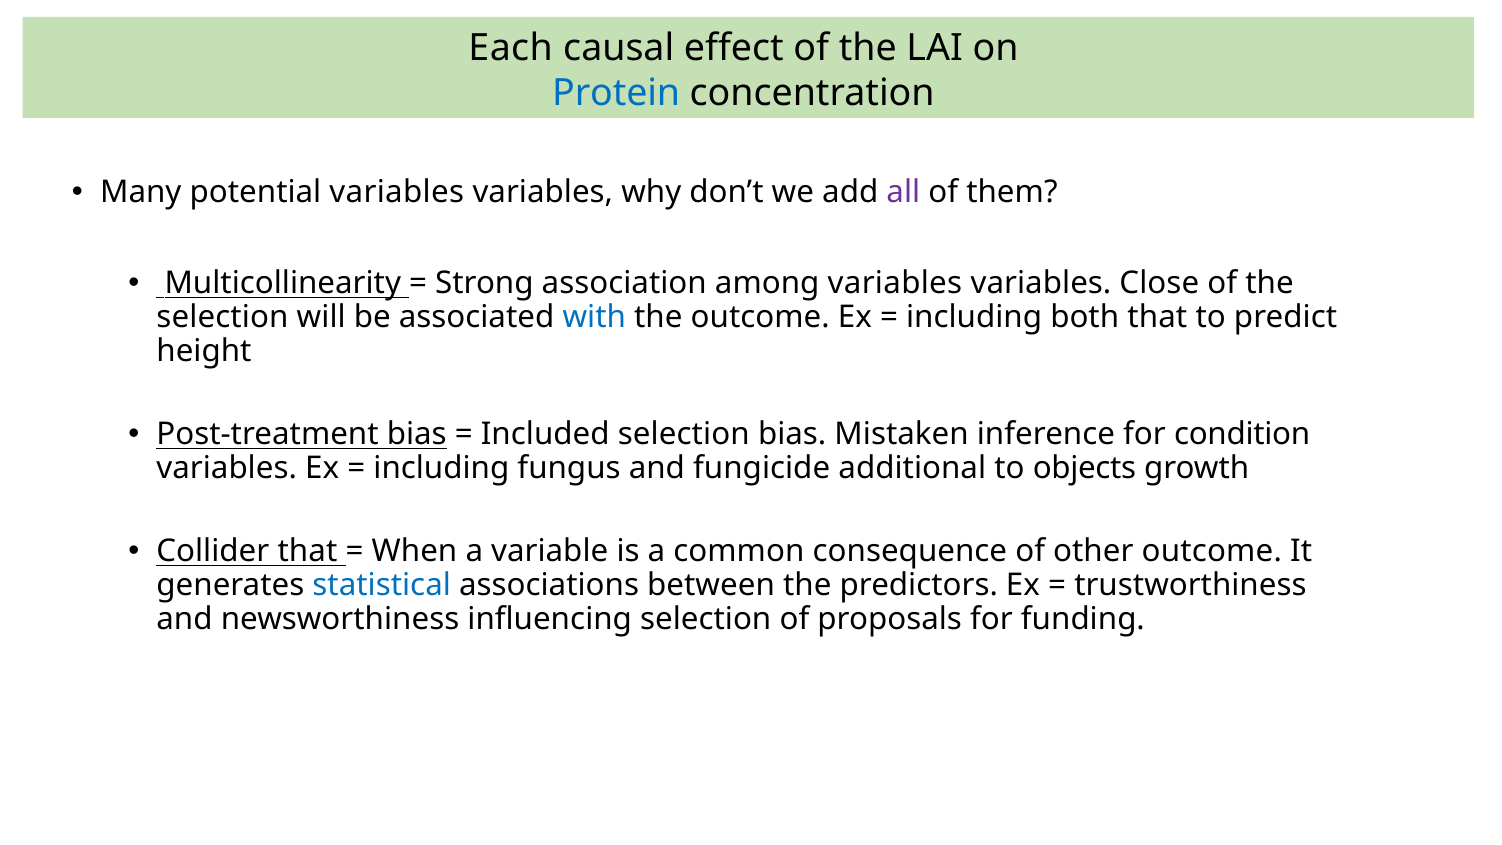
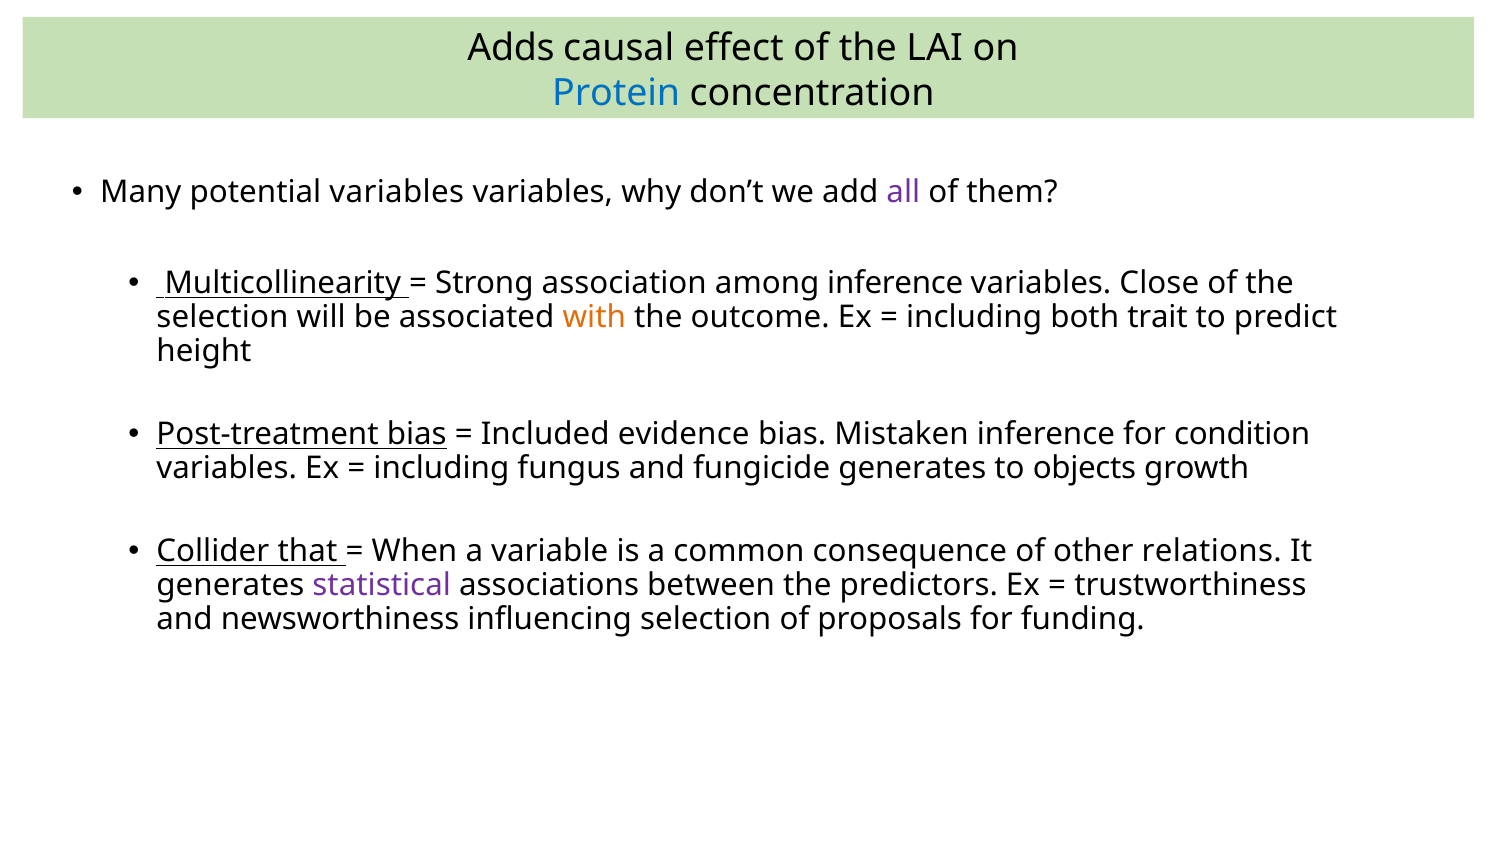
Each: Each -> Adds
among variables: variables -> inference
with colour: blue -> orange
both that: that -> trait
Included selection: selection -> evidence
fungicide additional: additional -> generates
other outcome: outcome -> relations
statistical colour: blue -> purple
